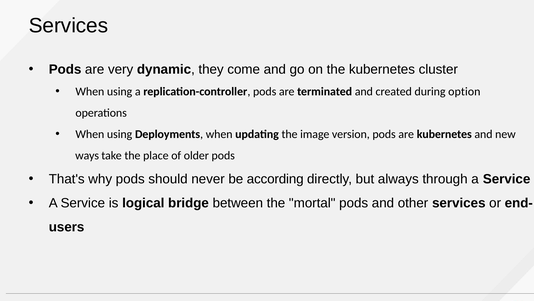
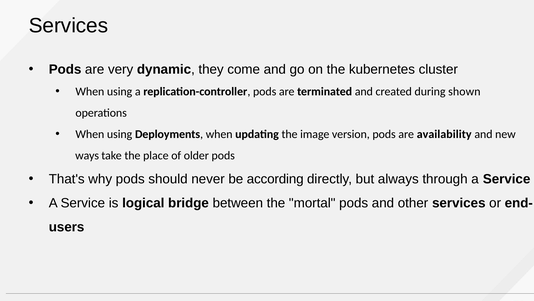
option: option -> shown
are kubernetes: kubernetes -> availability
